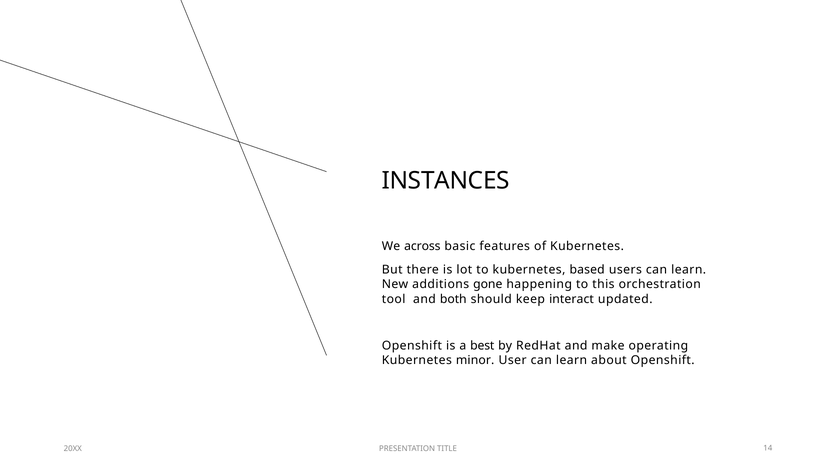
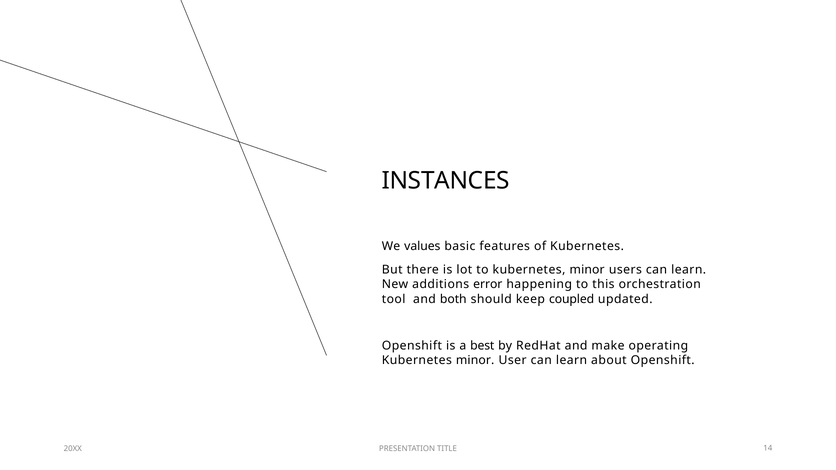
across: across -> values
to kubernetes based: based -> minor
gone: gone -> error
interact: interact -> coupled
